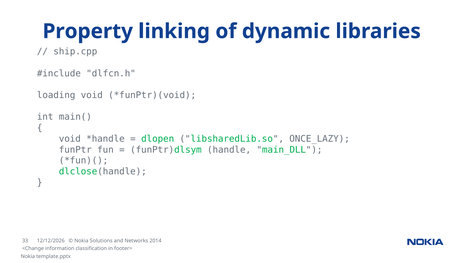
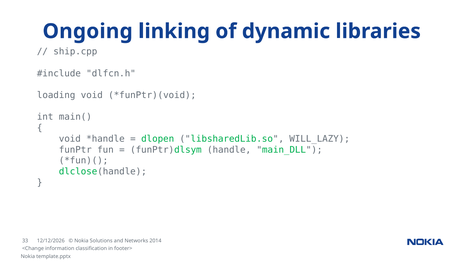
Property: Property -> Ongoing
ONCE_LAZY: ONCE_LAZY -> WILL_LAZY
